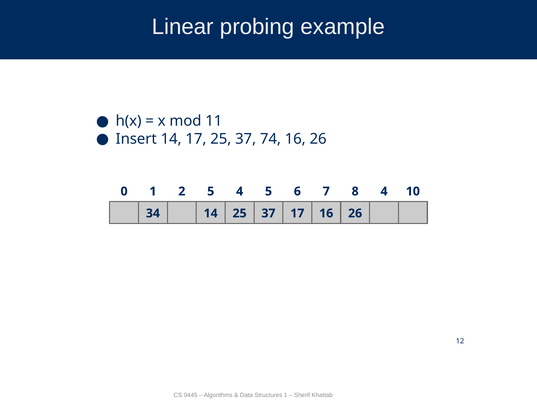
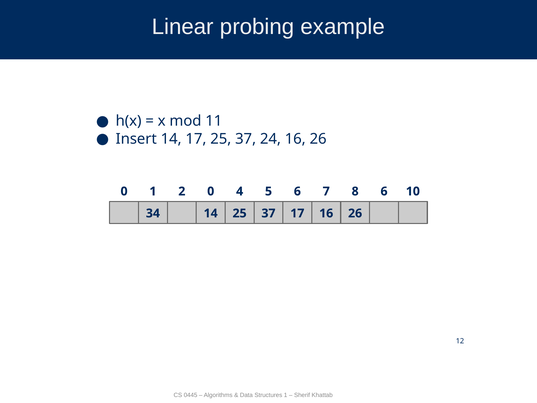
74: 74 -> 24
2 5: 5 -> 0
8 4: 4 -> 6
